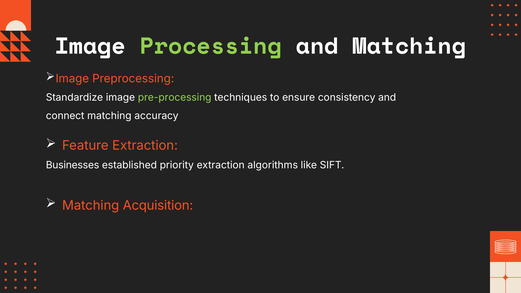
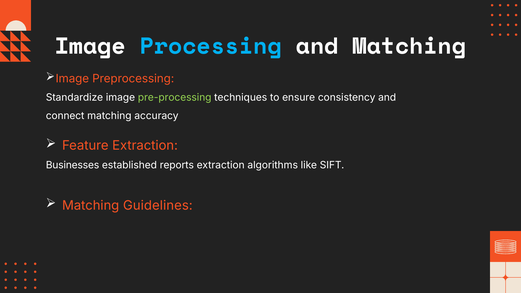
Processing colour: light green -> light blue
priority: priority -> reports
Acquisition: Acquisition -> Guidelines
